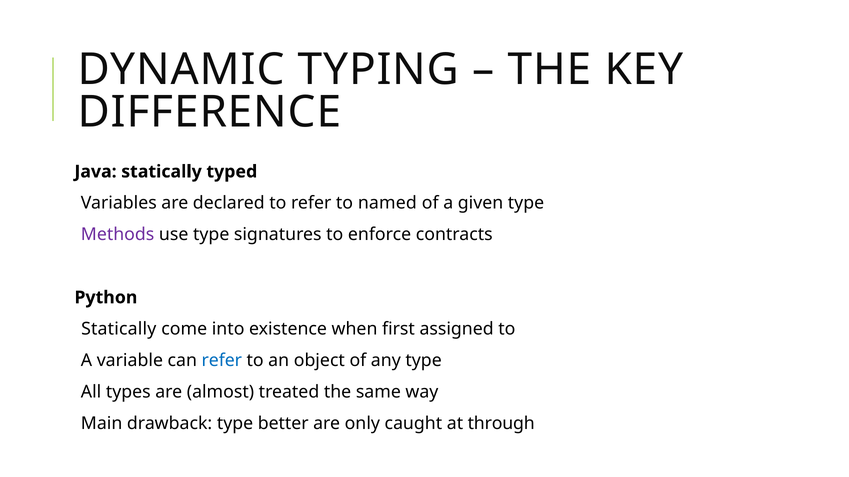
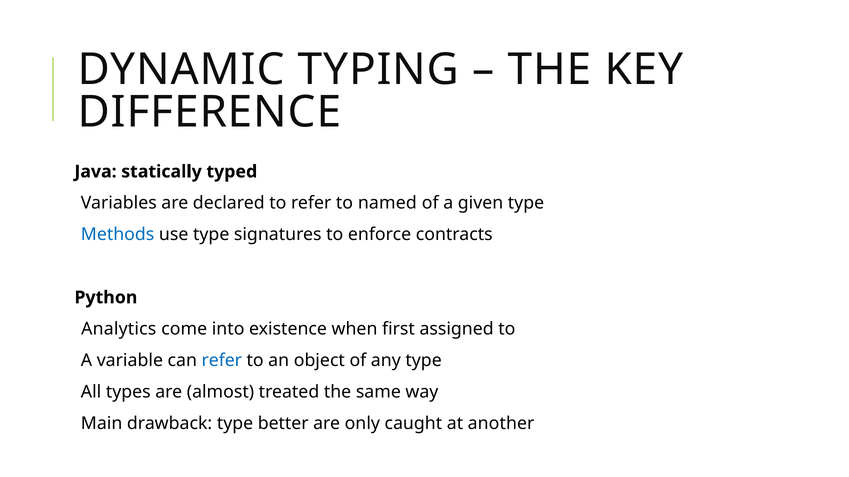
Methods colour: purple -> blue
Statically at (119, 329): Statically -> Analytics
through: through -> another
